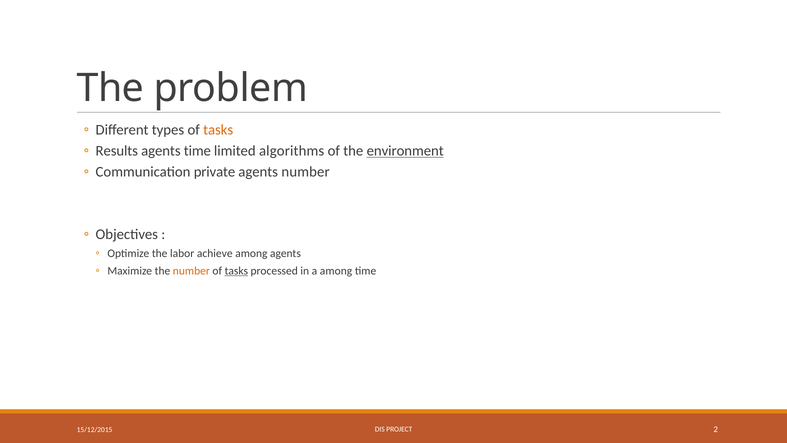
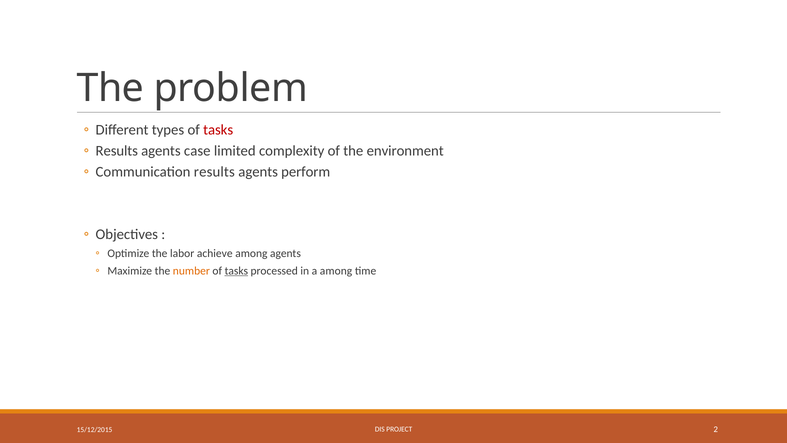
tasks at (218, 130) colour: orange -> red
agents time: time -> case
algorithms: algorithms -> complexity
environment underline: present -> none
Communication private: private -> results
agents number: number -> perform
